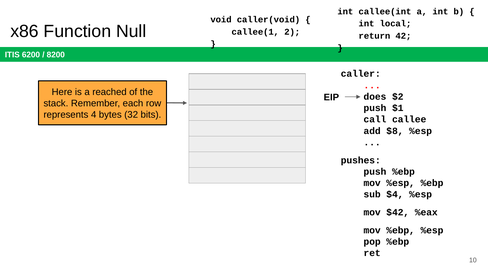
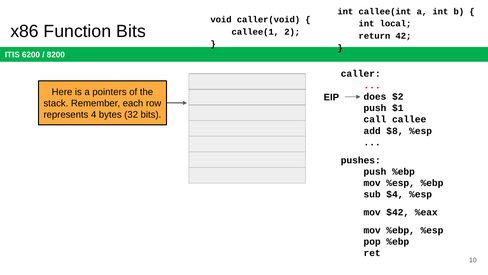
Function Null: Null -> Bits
reached: reached -> pointers
